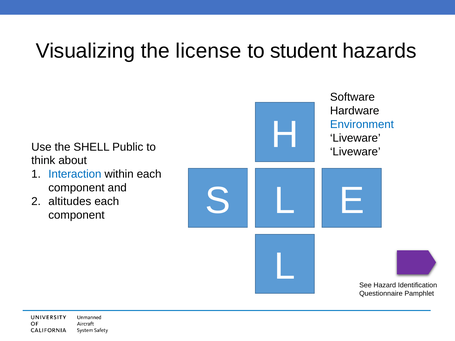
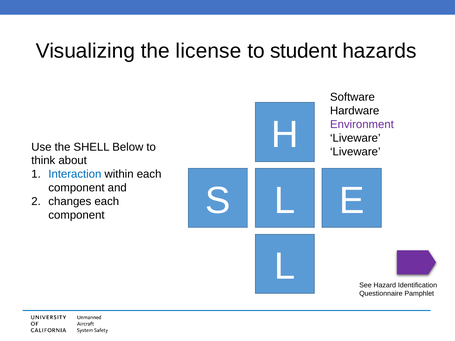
Environment colour: blue -> purple
Public: Public -> Below
altitudes: altitudes -> changes
